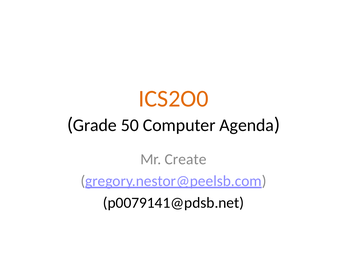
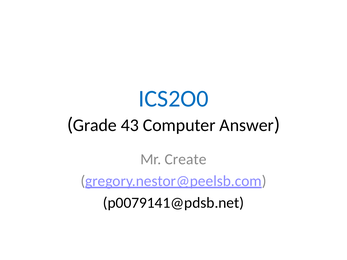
ICS2O0 colour: orange -> blue
50: 50 -> 43
Agenda: Agenda -> Answer
